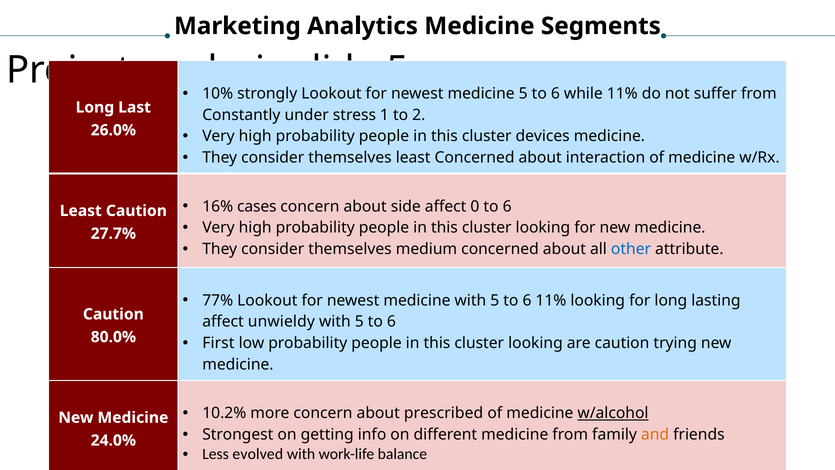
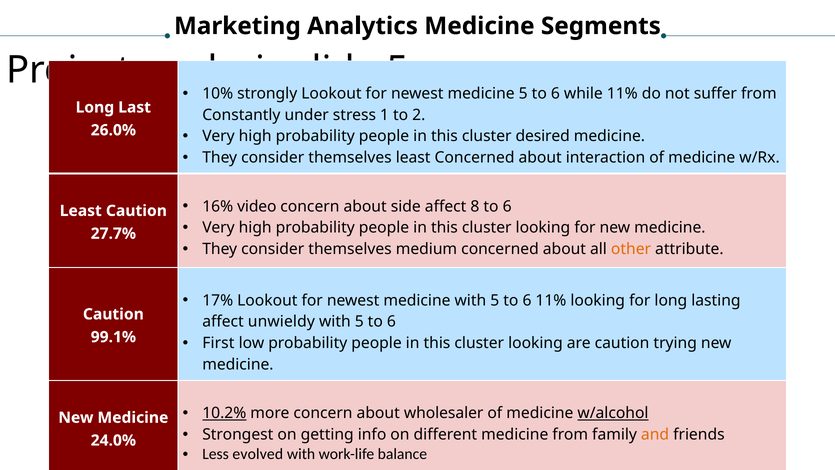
devices: devices -> desired
cases: cases -> video
0: 0 -> 8
other colour: blue -> orange
77%: 77% -> 17%
80.0%: 80.0% -> 99.1%
10.2% underline: none -> present
prescribed: prescribed -> wholesaler
